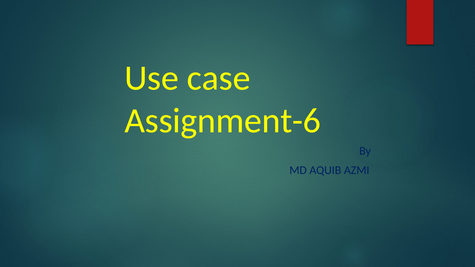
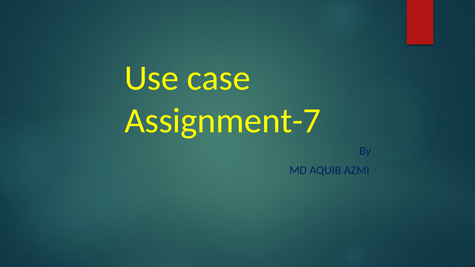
Assignment-6: Assignment-6 -> Assignment-7
